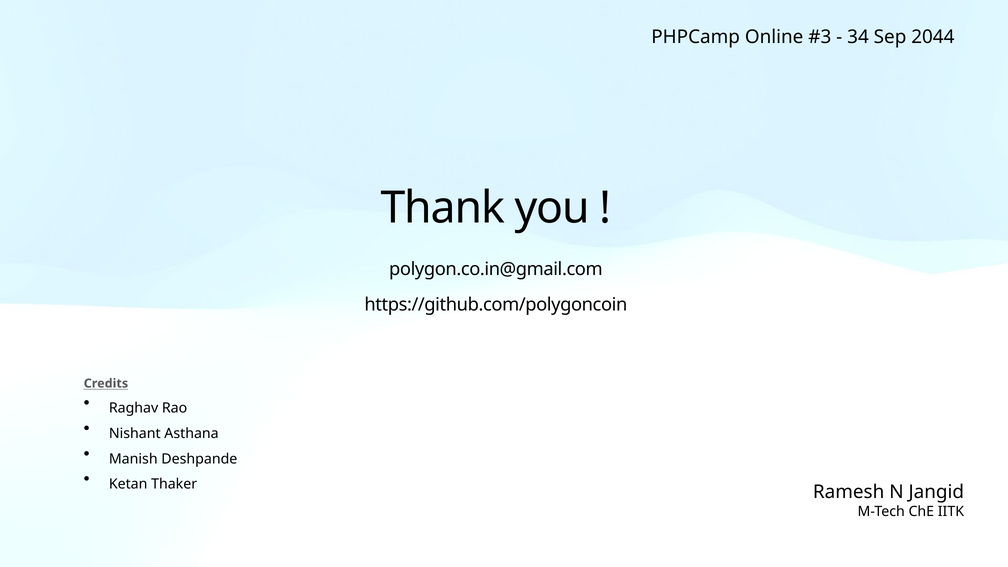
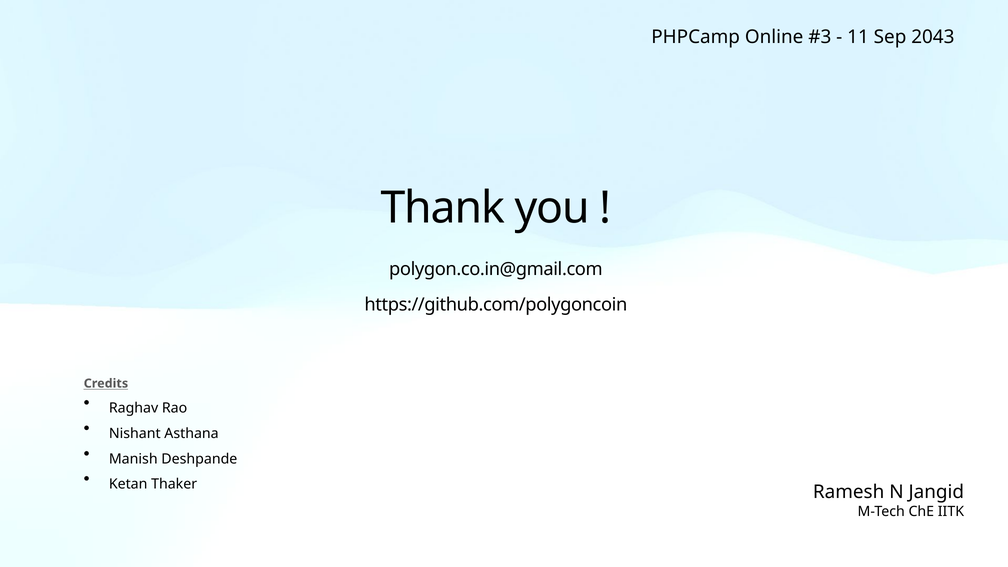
34: 34 -> 11
2044: 2044 -> 2043
